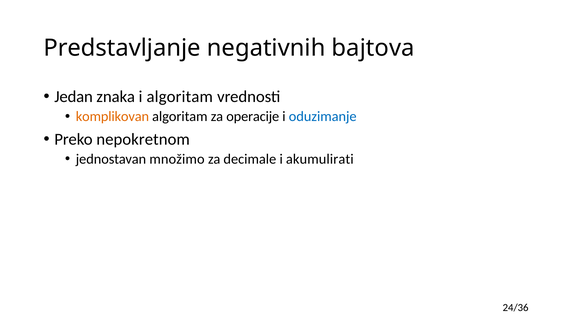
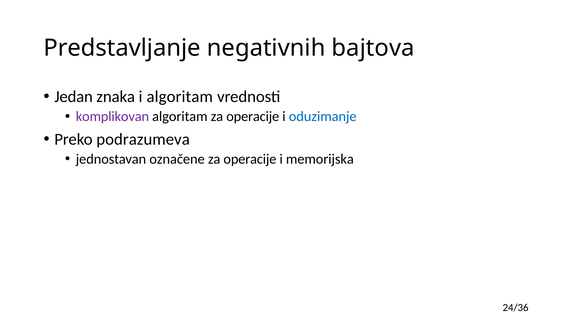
komplikovan colour: orange -> purple
nepokretnom: nepokretnom -> podrazumeva
množimo: množimo -> označene
decimale at (250, 159): decimale -> operacije
akumulirati: akumulirati -> memorijska
